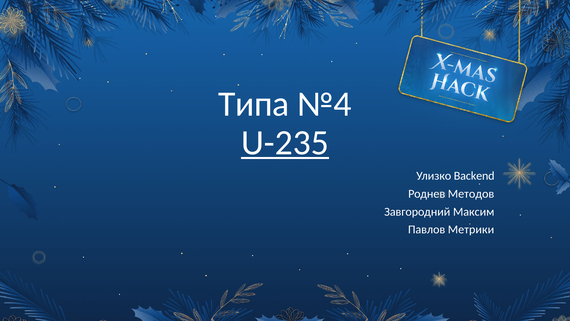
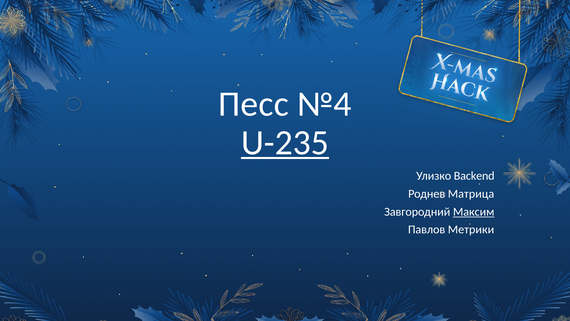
Типа: Типа -> Песс
Методов: Методов -> Матрица
Максим underline: none -> present
